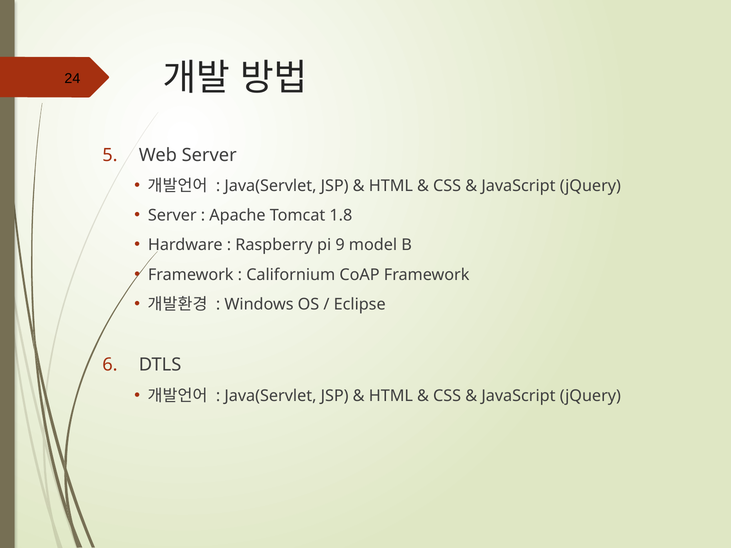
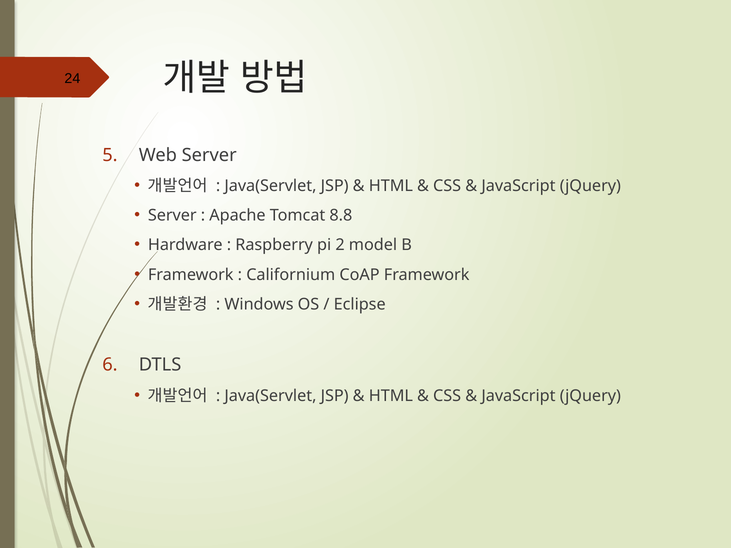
1.8: 1.8 -> 8.8
9: 9 -> 2
